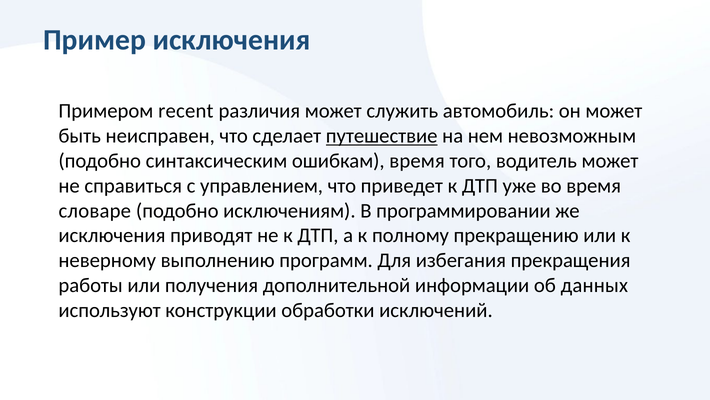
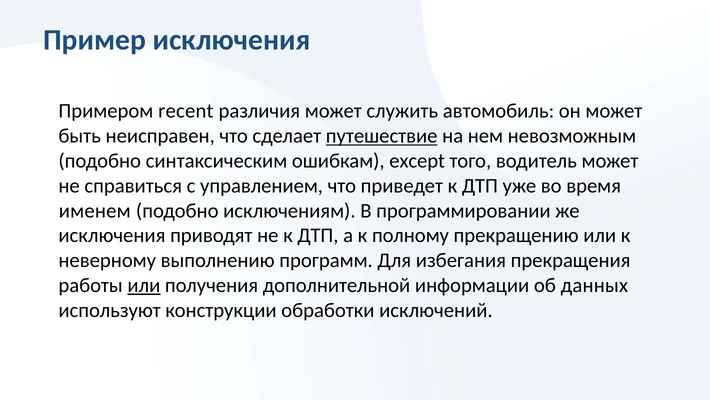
ошибкам время: время -> except
словаре: словаре -> именем
или at (144, 285) underline: none -> present
